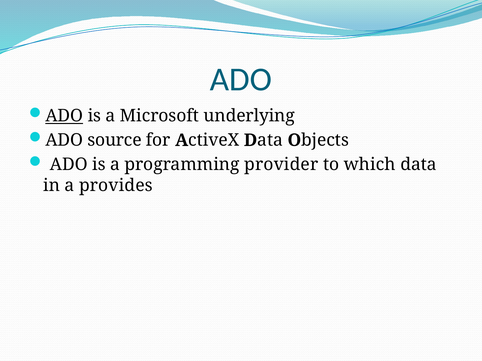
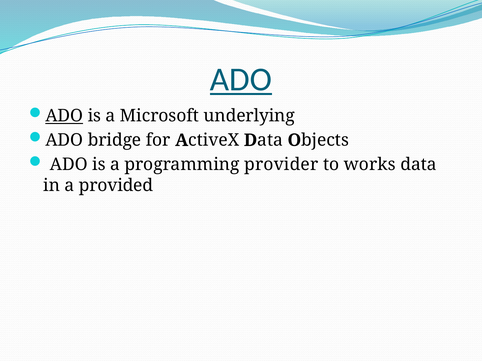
ADO at (241, 80) underline: none -> present
source: source -> bridge
which: which -> works
provides: provides -> provided
